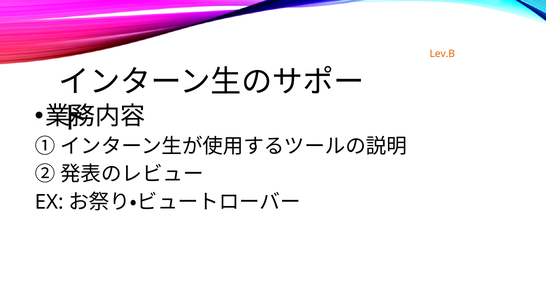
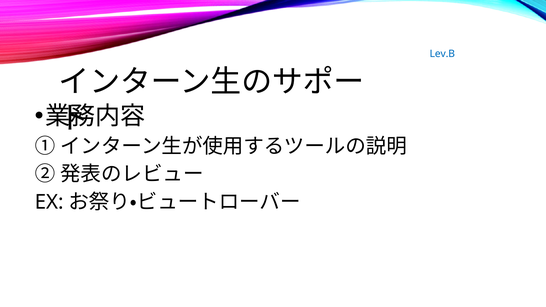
Lev.B colour: orange -> blue
